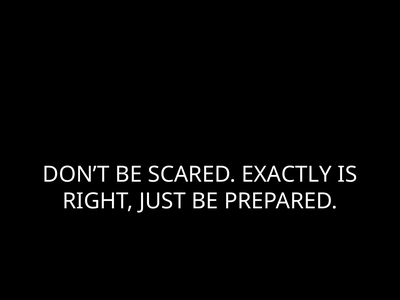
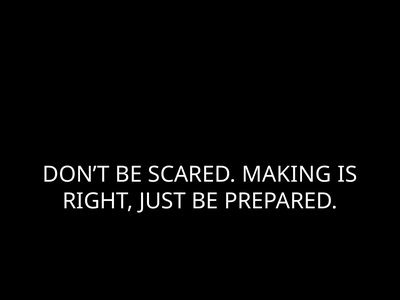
EXACTLY: EXACTLY -> MAKING
